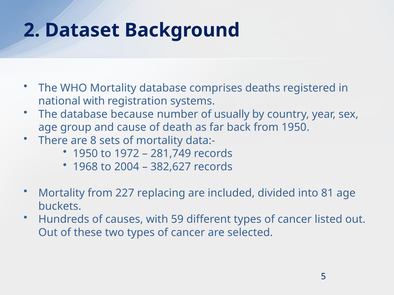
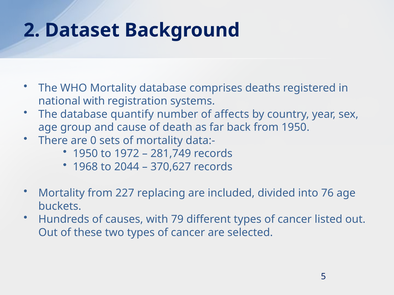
because: because -> quantify
usually: usually -> affects
8: 8 -> 0
2004: 2004 -> 2044
382,627: 382,627 -> 370,627
81: 81 -> 76
59: 59 -> 79
